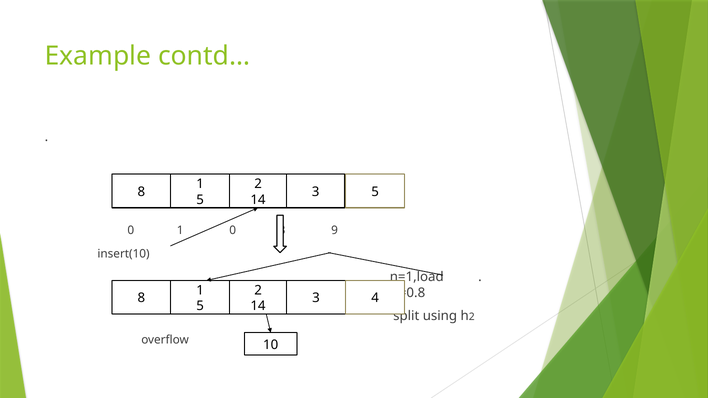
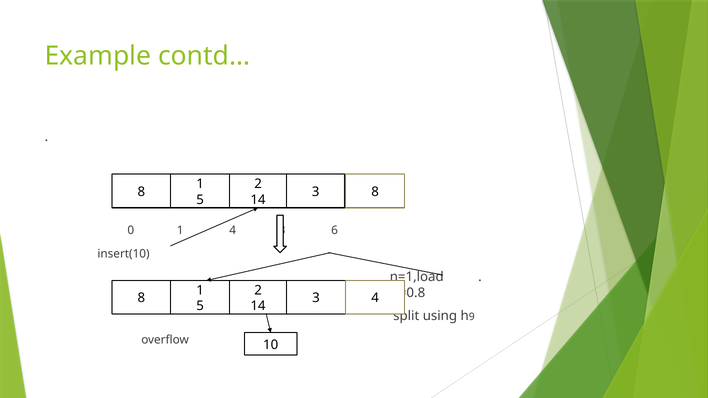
3 5: 5 -> 8
1 0: 0 -> 4
9: 9 -> 6
2 at (472, 317): 2 -> 9
